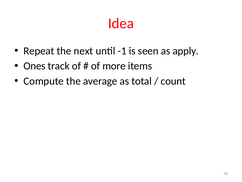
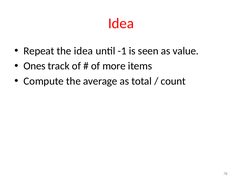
the next: next -> idea
apply: apply -> value
